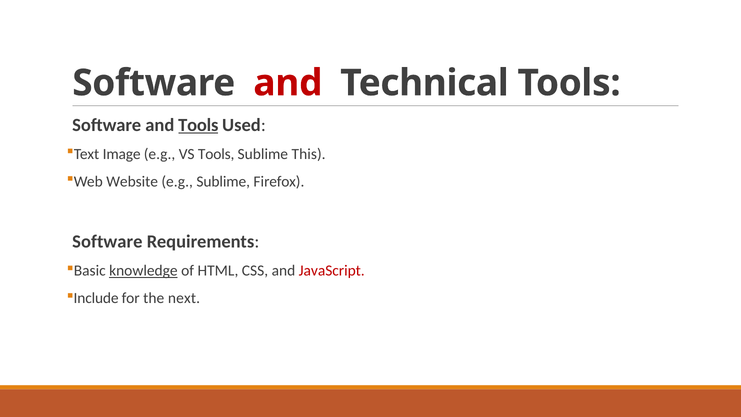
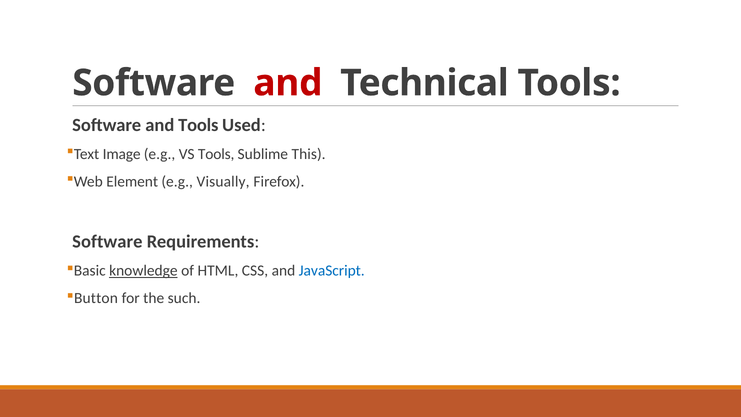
Tools at (198, 125) underline: present -> none
Website: Website -> Element
e.g Sublime: Sublime -> Visually
JavaScript colour: red -> blue
Include: Include -> Button
next: next -> such
